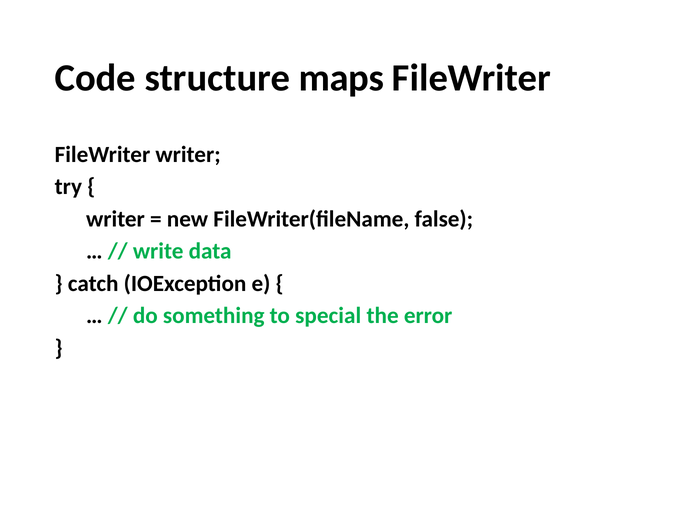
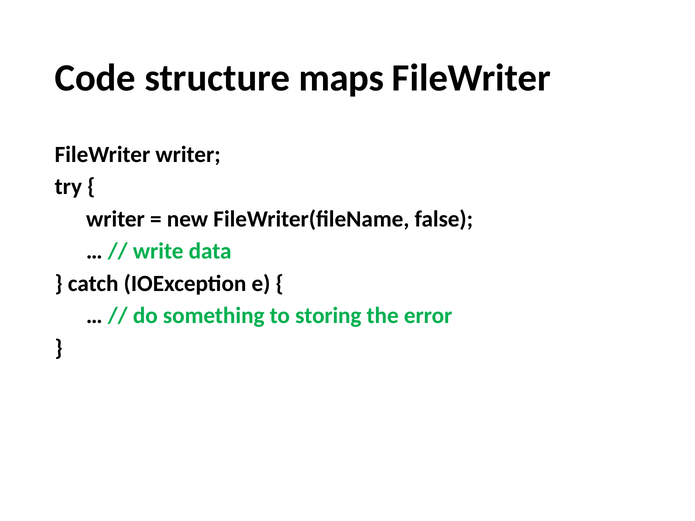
special: special -> storing
